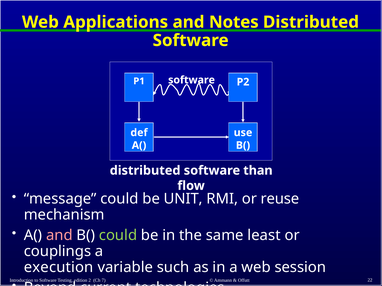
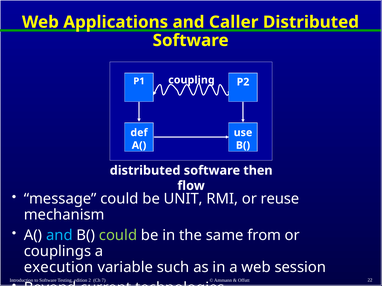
Notes: Notes -> Caller
software at (192, 80): software -> coupling
than: than -> then
and at (59, 236) colour: pink -> light blue
least: least -> from
